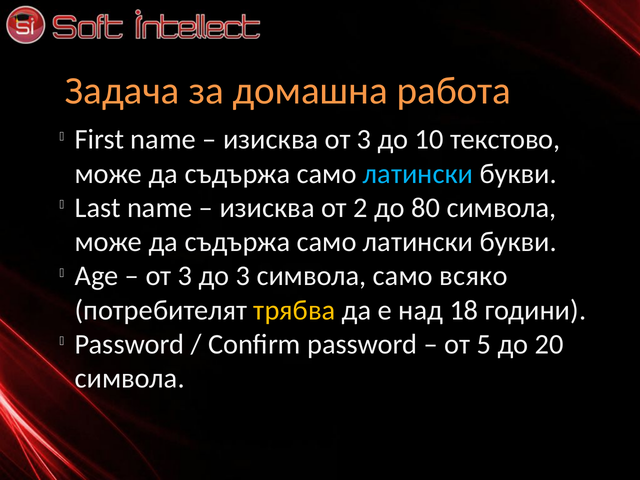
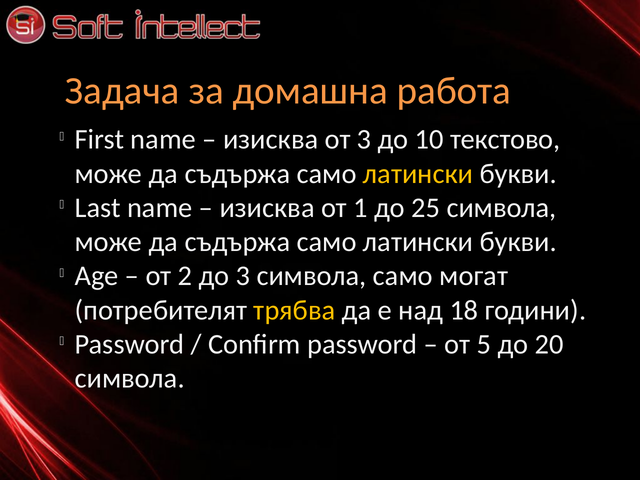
латински at (418, 174) colour: light blue -> yellow
2: 2 -> 1
80: 80 -> 25
3 at (185, 276): 3 -> 2
всяко: всяко -> могат
